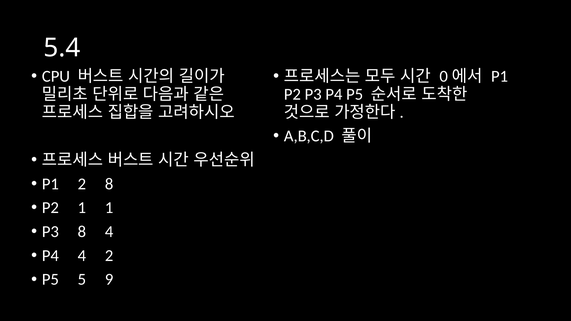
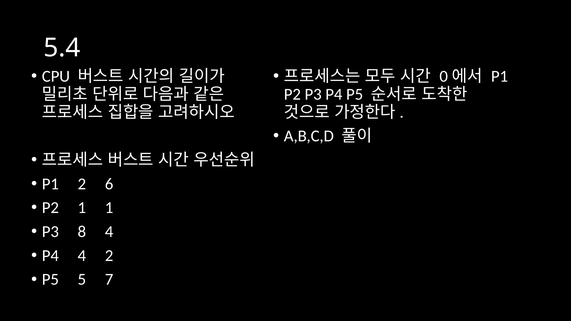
2 8: 8 -> 6
9: 9 -> 7
